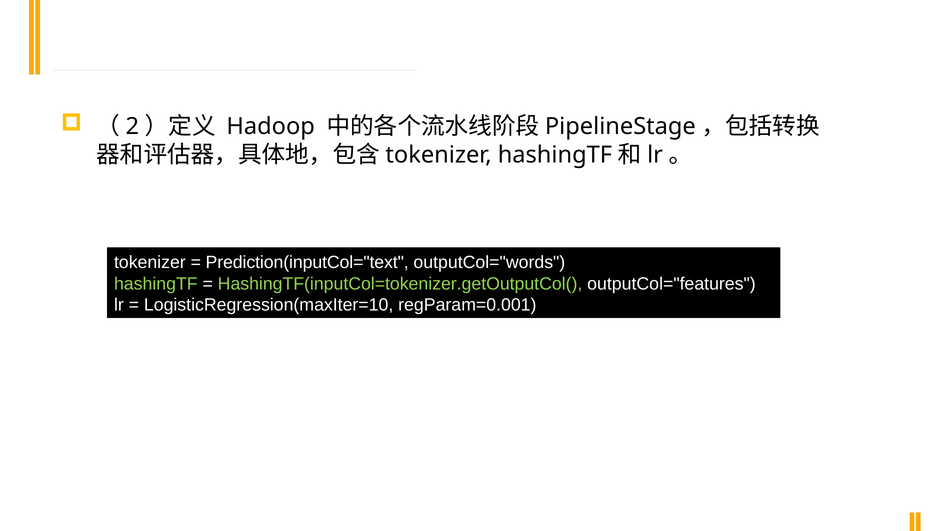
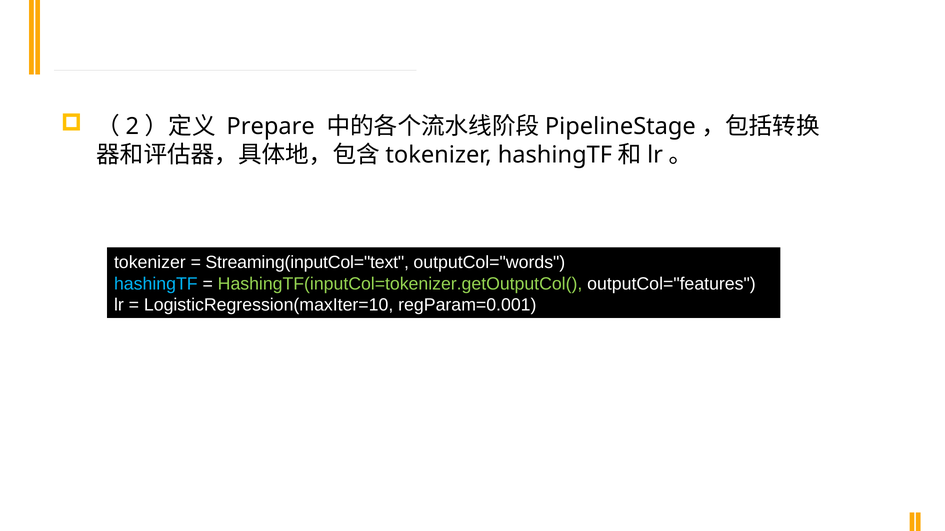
Hadoop: Hadoop -> Prepare
Prediction(inputCol="text: Prediction(inputCol="text -> Streaming(inputCol="text
hashingTF at (156, 284) colour: light green -> light blue
